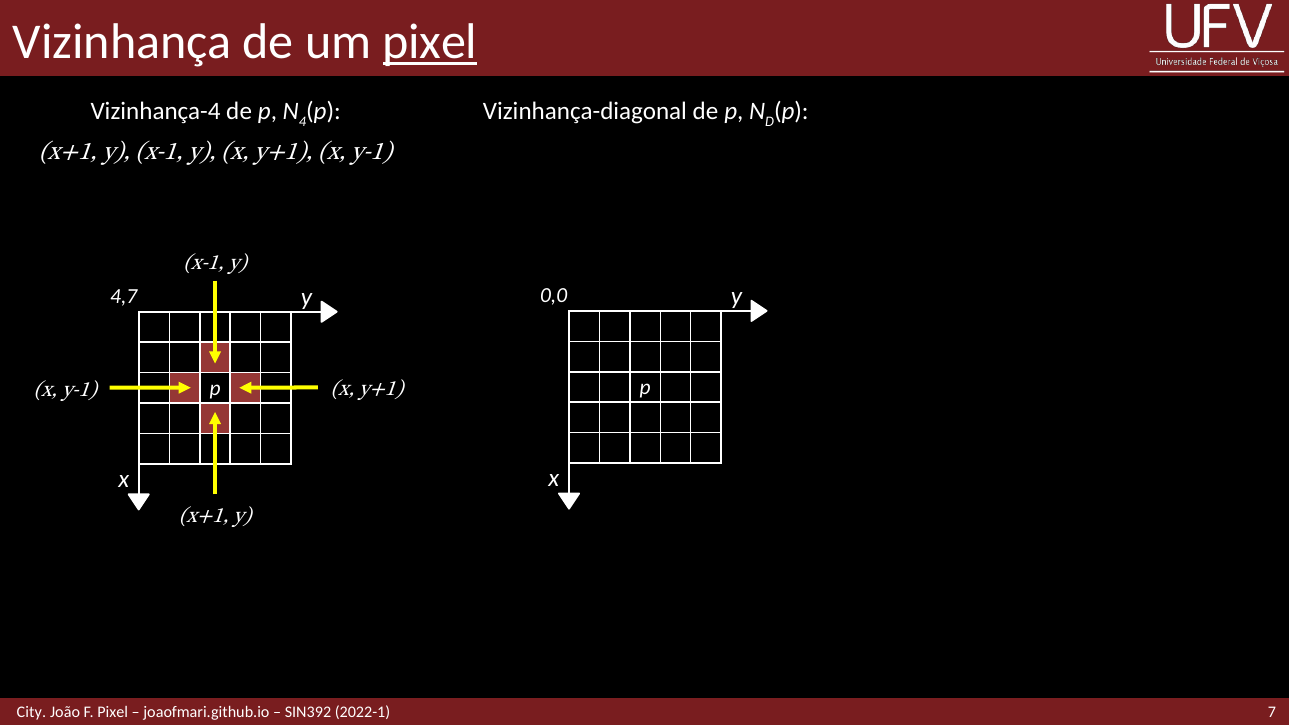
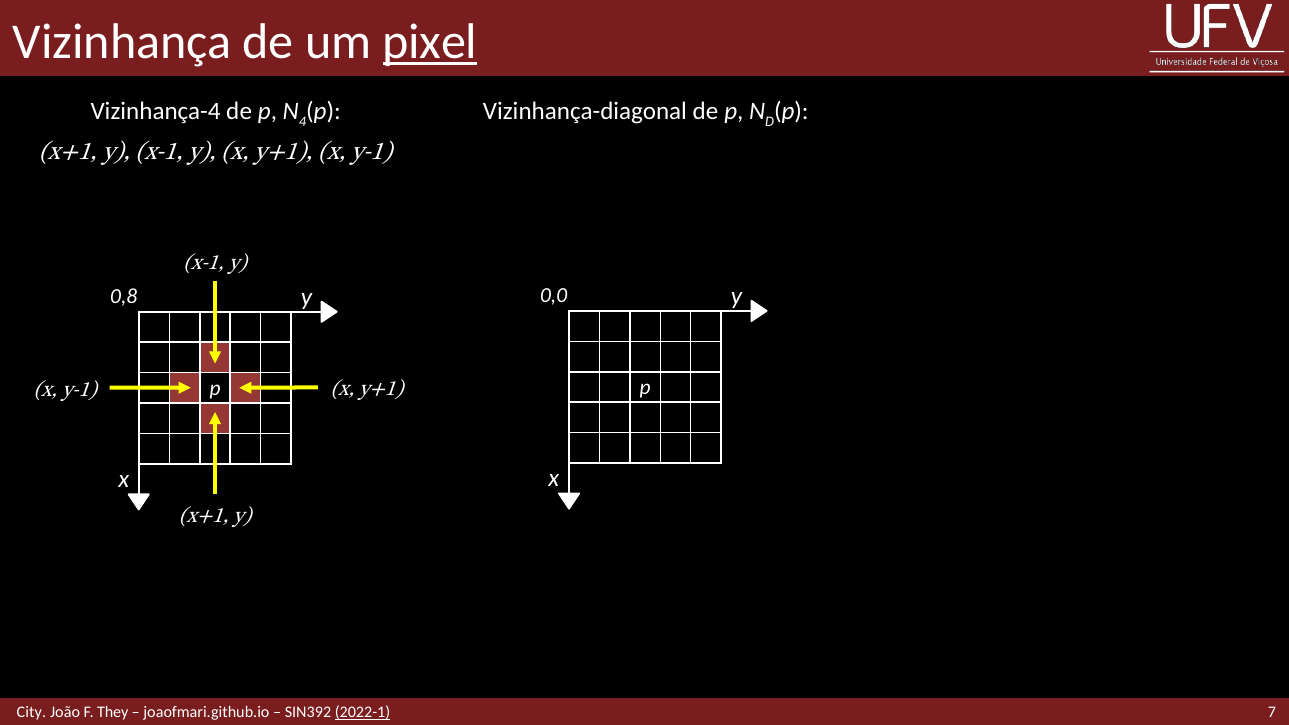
4,7: 4,7 -> 0,8
F Pixel: Pixel -> They
2022-1 underline: none -> present
